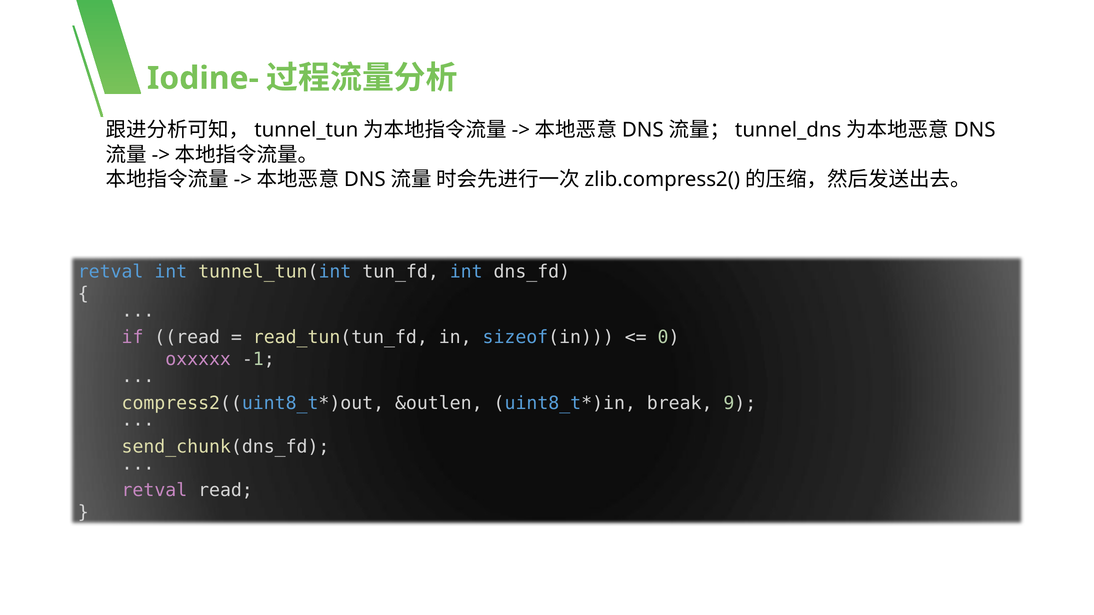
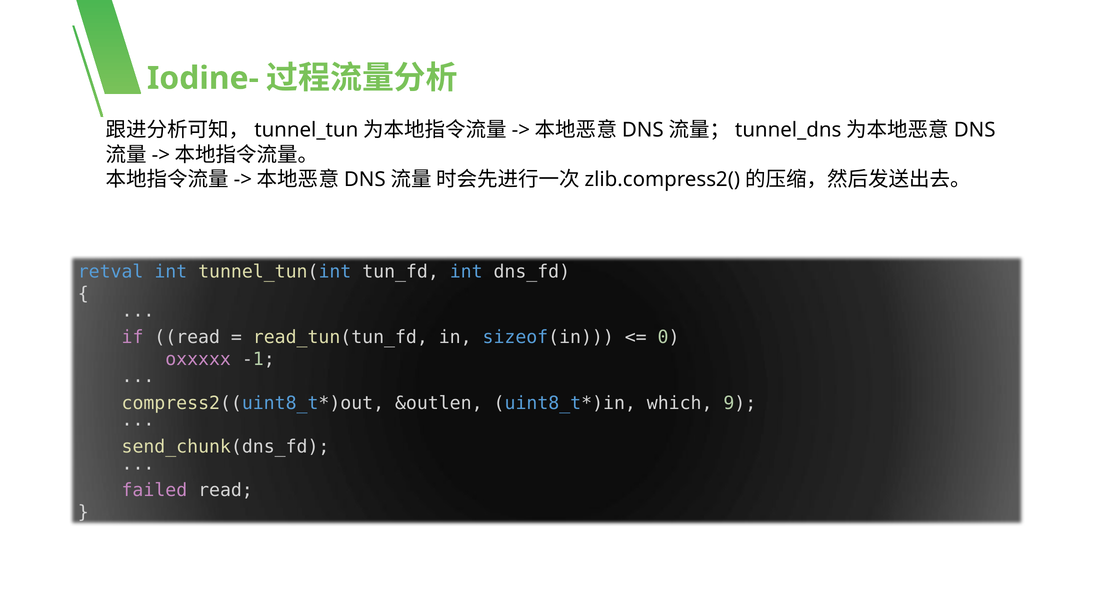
break: break -> which
retval at (154, 491): retval -> failed
